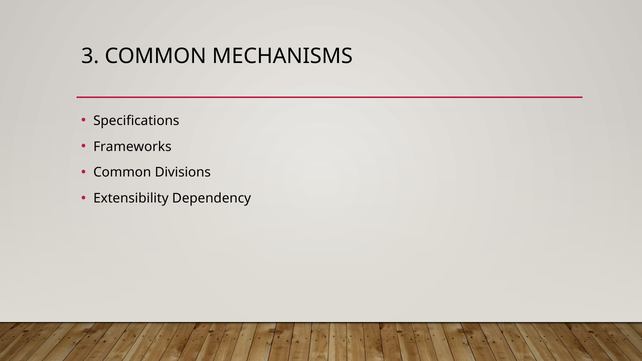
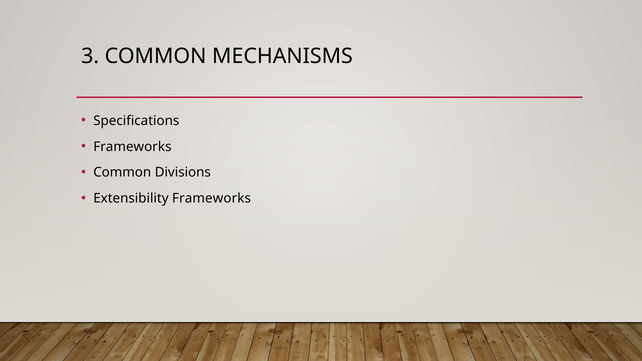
Extensibility Dependency: Dependency -> Frameworks
